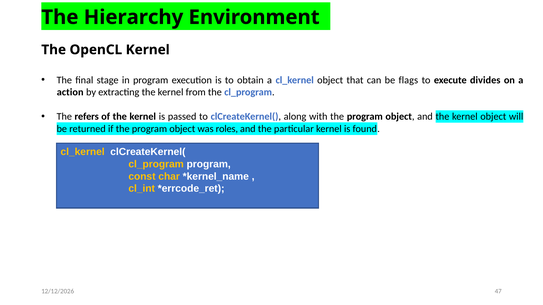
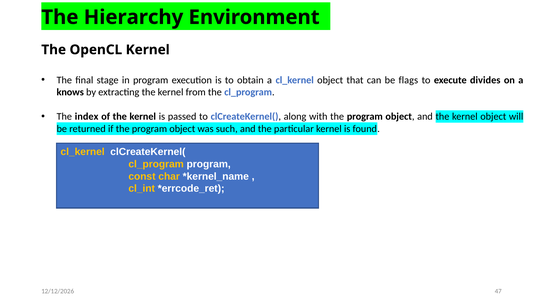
action: action -> knows
refers: refers -> index
roles: roles -> such
